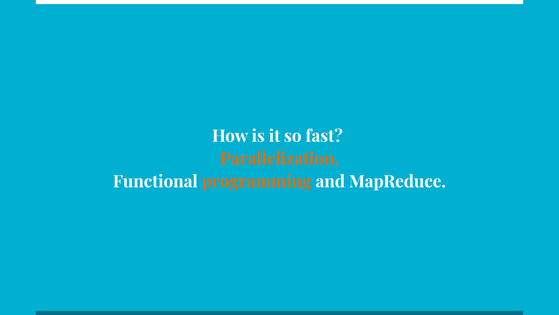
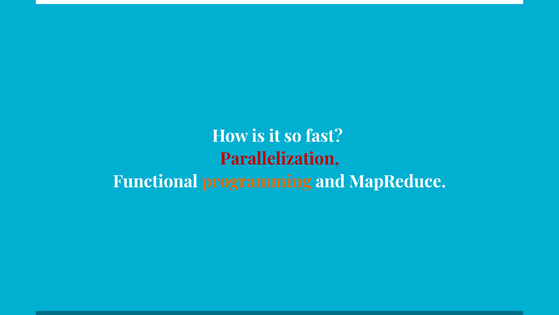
Parallelization colour: orange -> red
